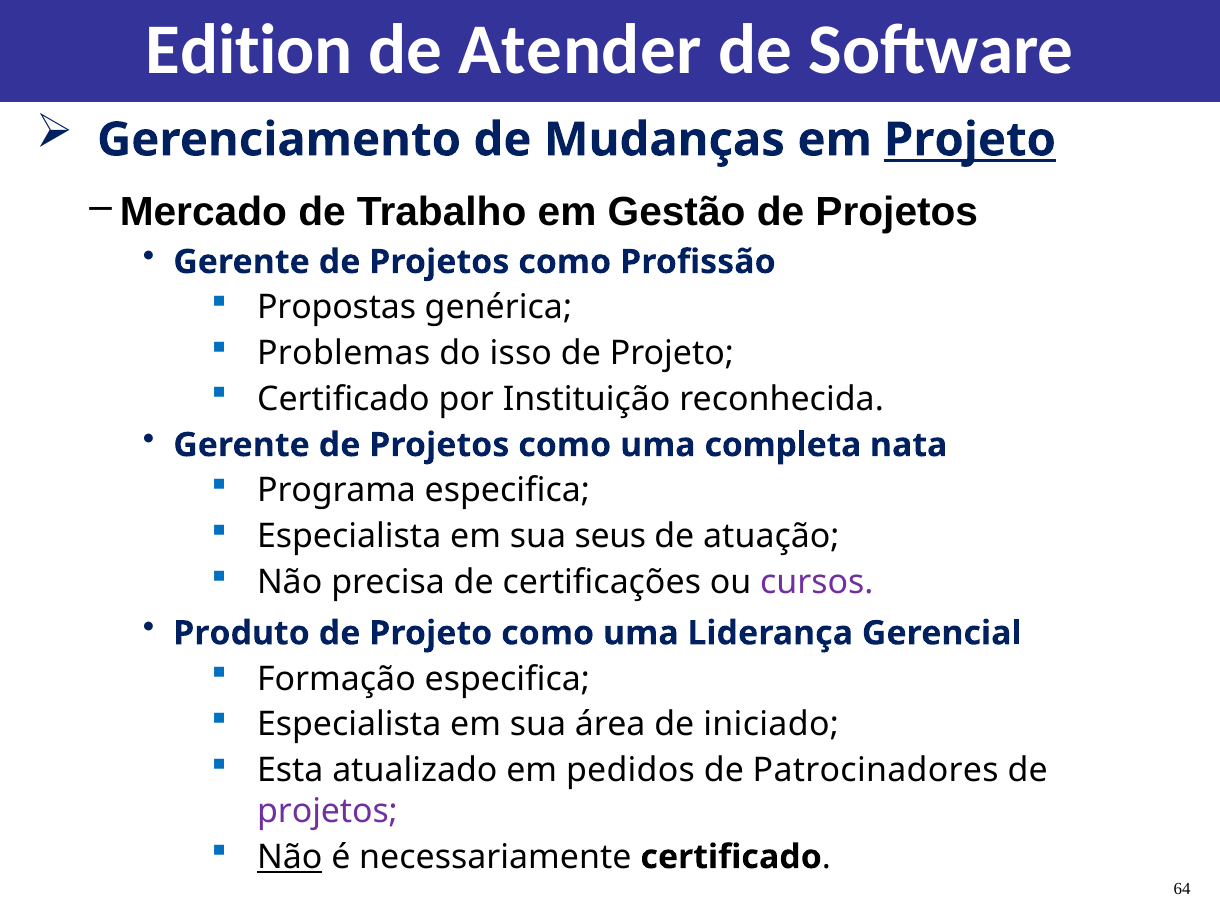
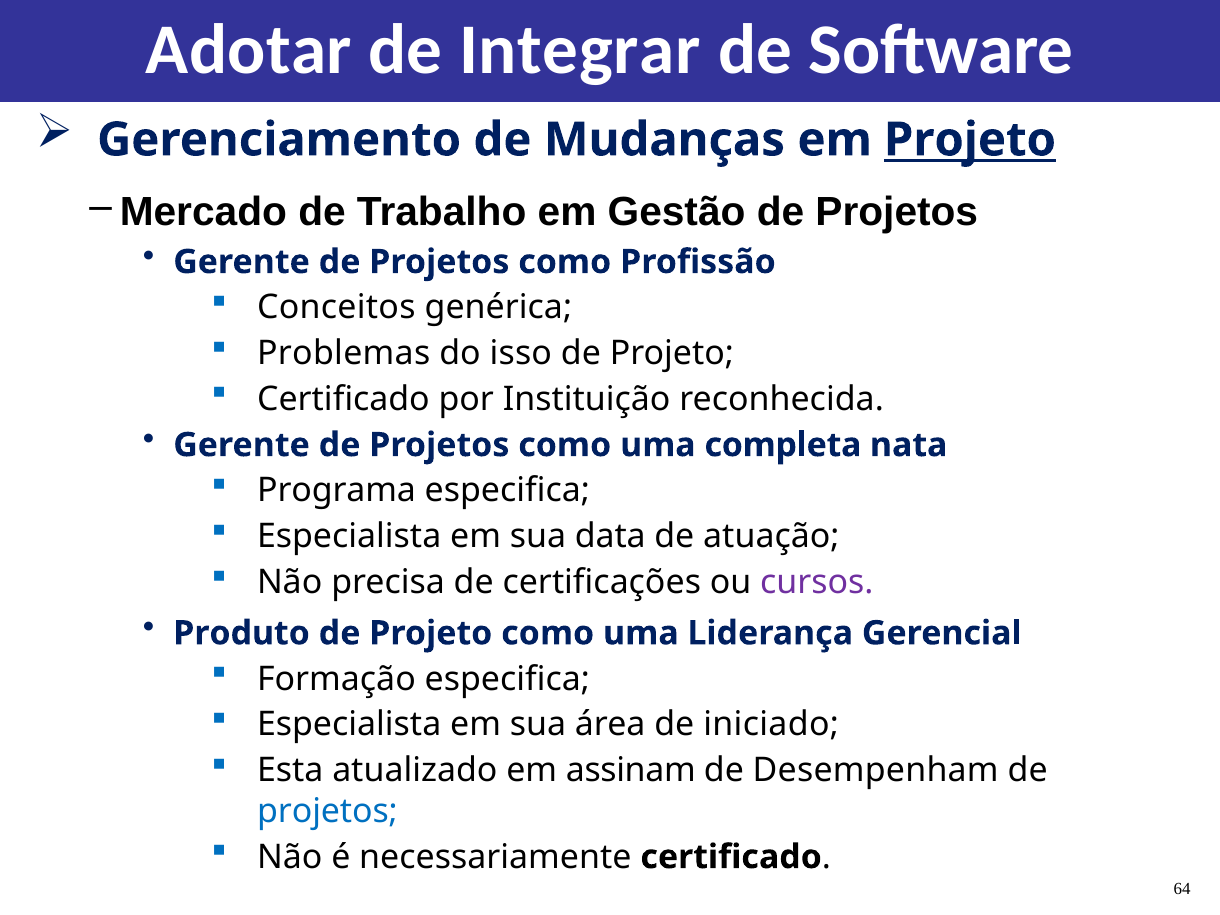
Edition: Edition -> Adotar
Atender: Atender -> Integrar
Propostas: Propostas -> Conceitos
seus: seus -> data
pedidos: pedidos -> assinam
Patrocinadores: Patrocinadores -> Desempenham
projetos at (327, 811) colour: purple -> blue
Não at (290, 857) underline: present -> none
